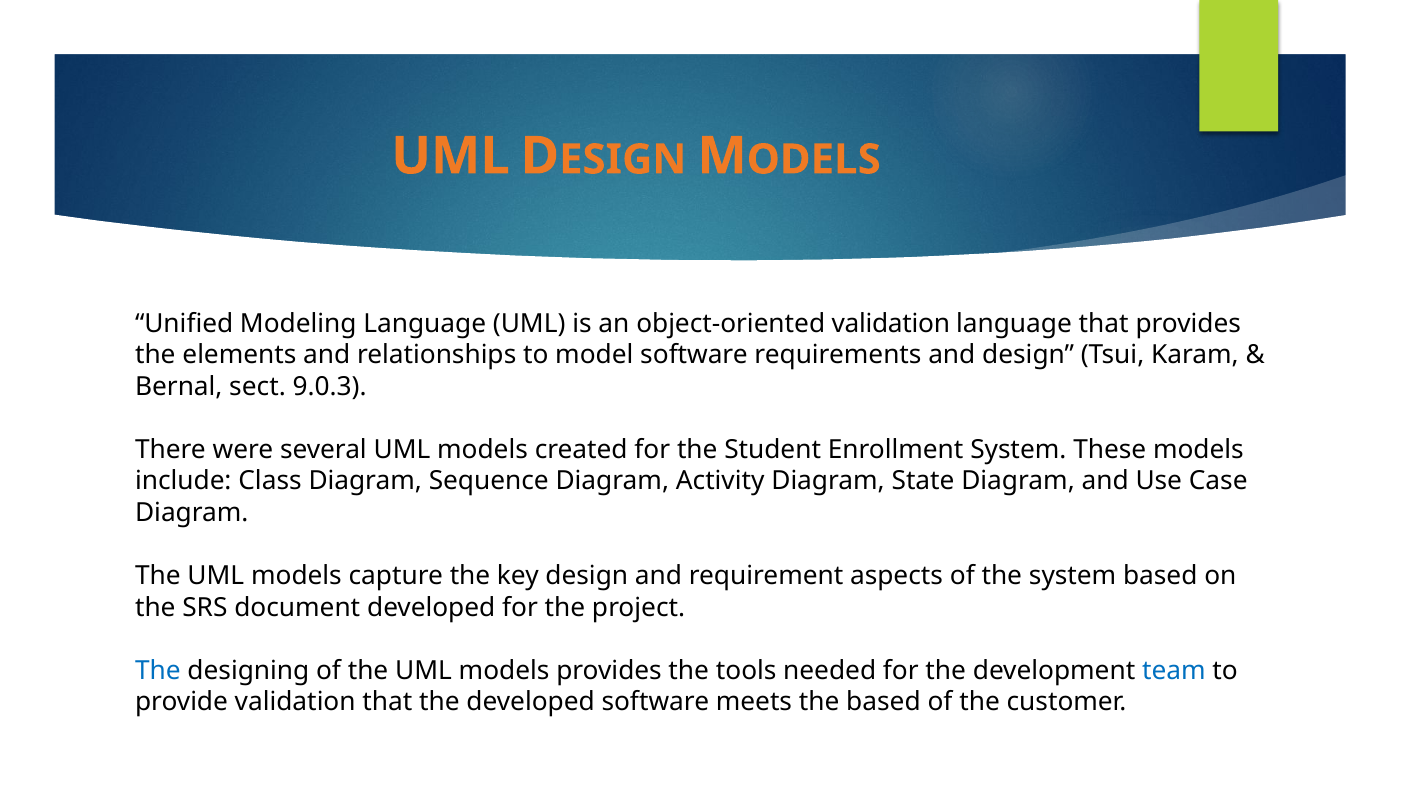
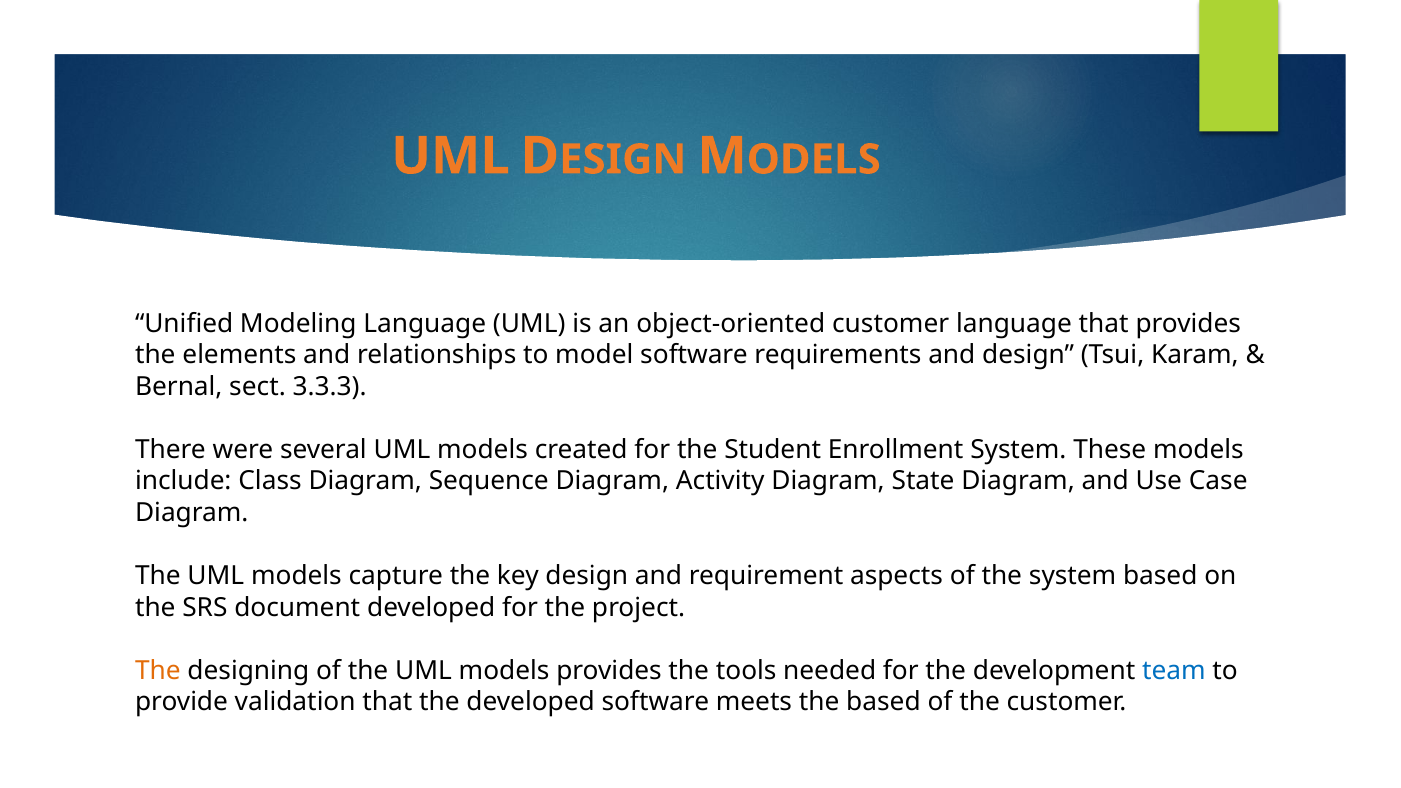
object-oriented validation: validation -> customer
9.0.3: 9.0.3 -> 3.3.3
The at (158, 670) colour: blue -> orange
